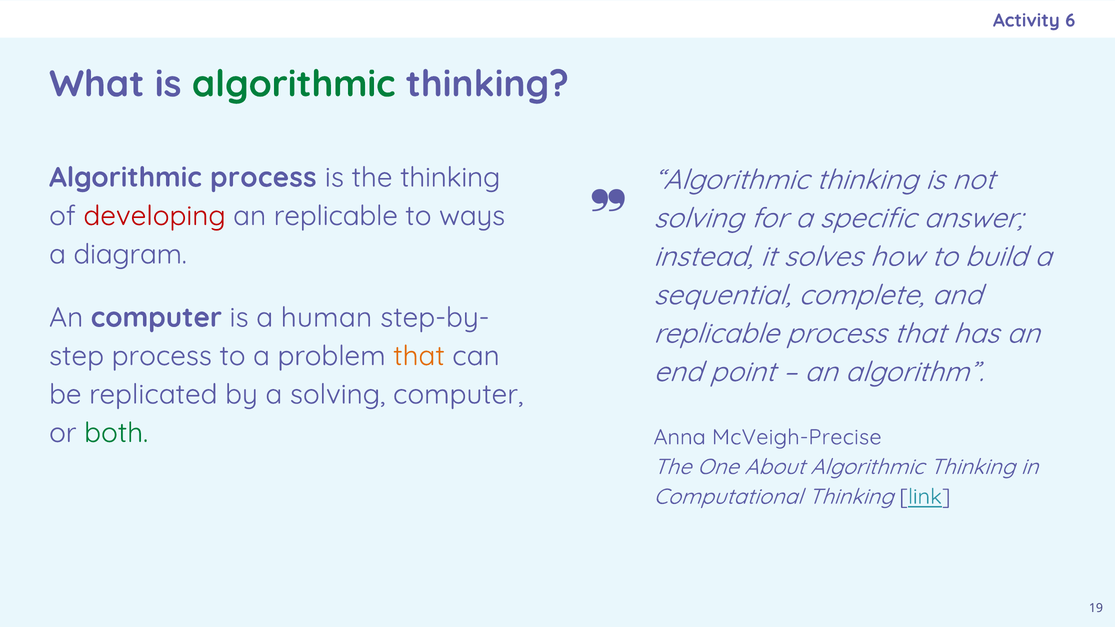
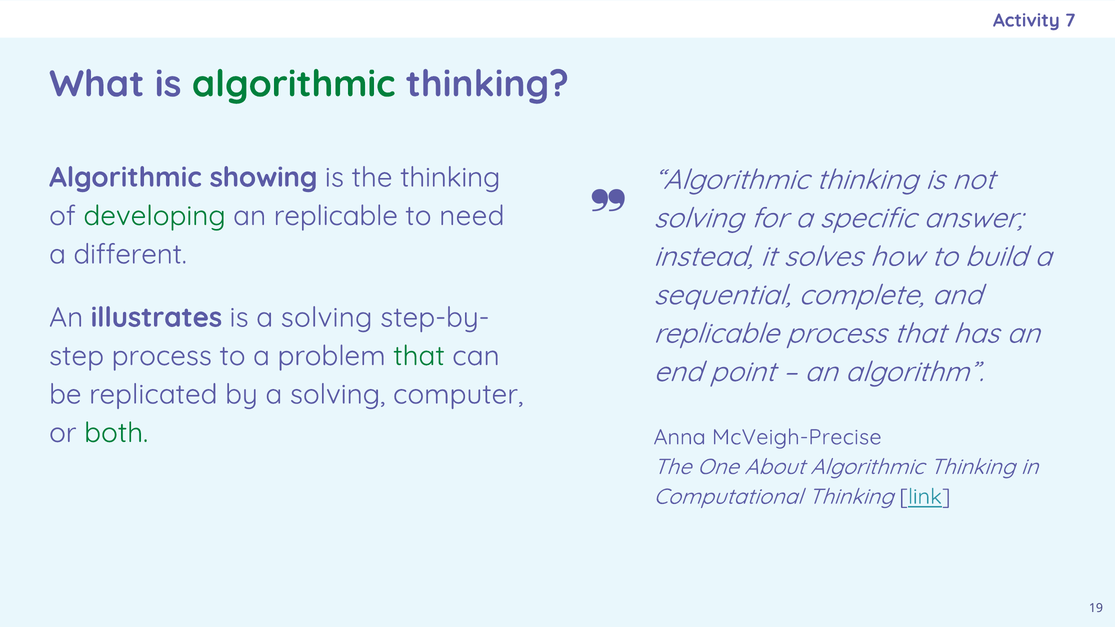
6: 6 -> 7
Algorithmic process: process -> showing
developing colour: red -> green
ways: ways -> need
diagram: diagram -> different
An computer: computer -> illustrates
is a human: human -> solving
that at (419, 356) colour: orange -> green
